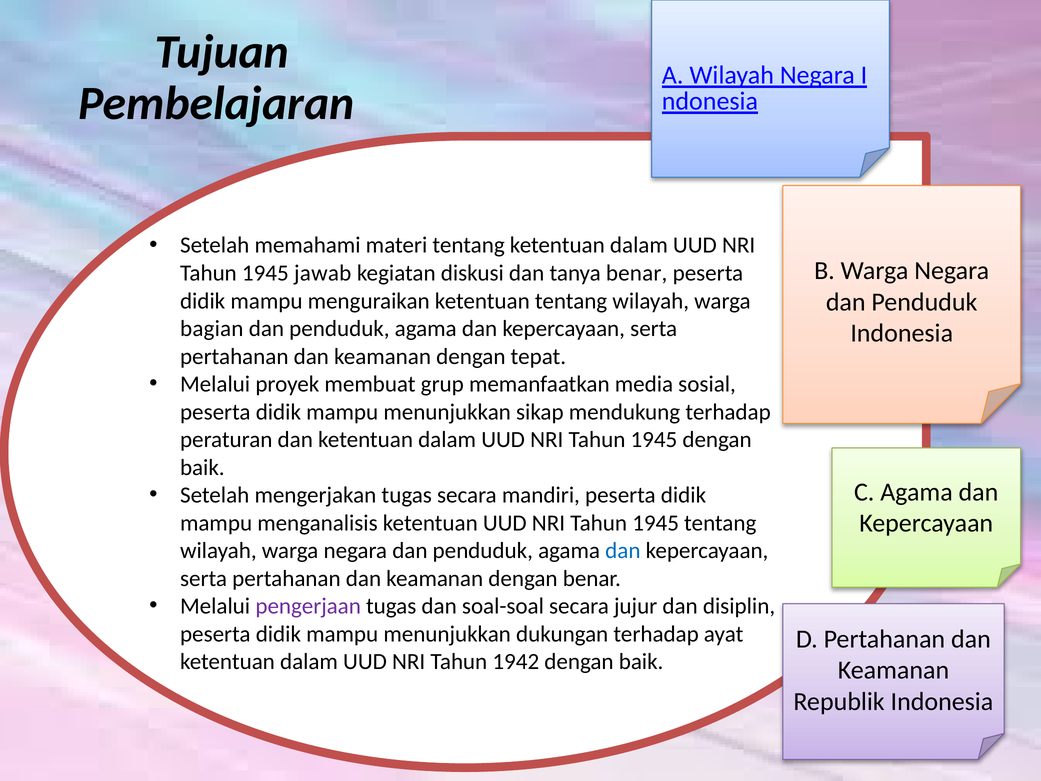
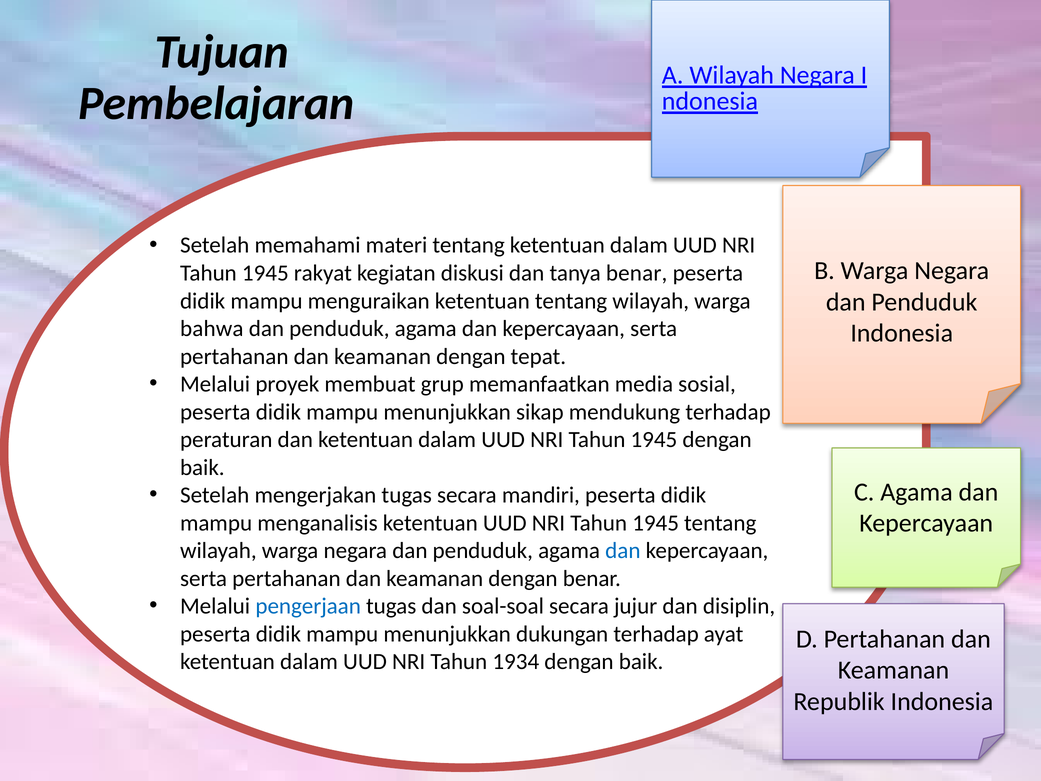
jawab: jawab -> rakyat
bagian: bagian -> bahwa
pengerjaan colour: purple -> blue
1942: 1942 -> 1934
